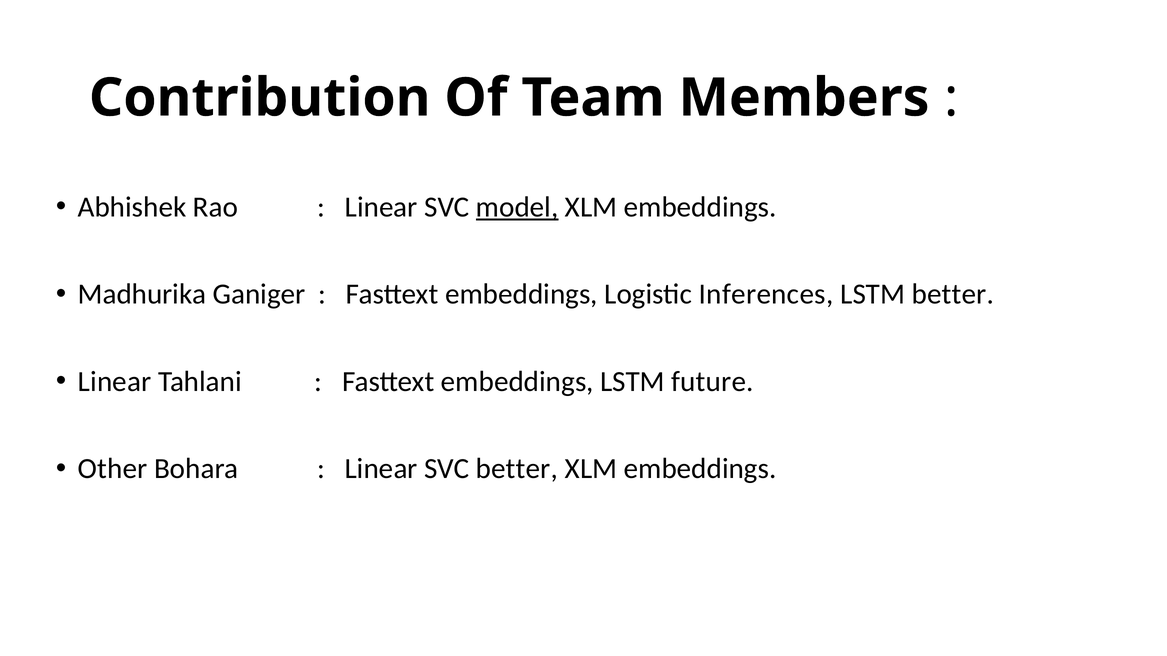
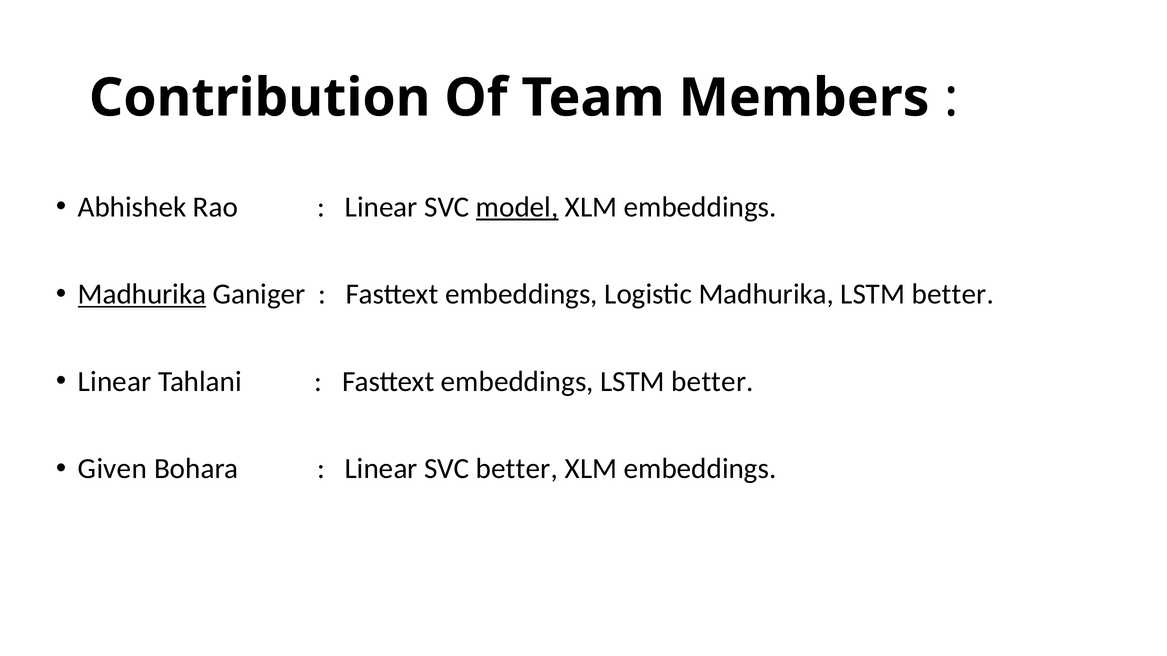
Madhurika at (142, 294) underline: none -> present
Logistic Inferences: Inferences -> Madhurika
embeddings LSTM future: future -> better
Other: Other -> Given
